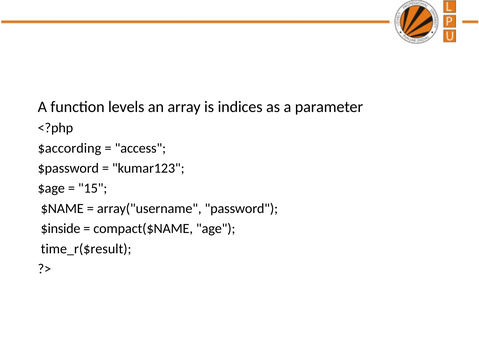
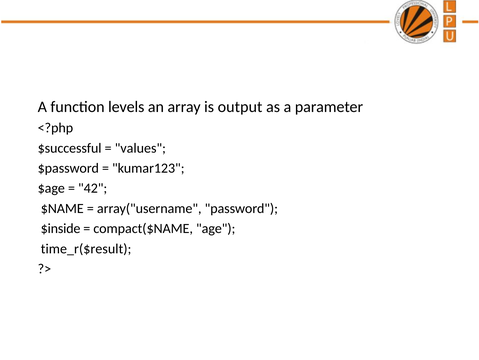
indices: indices -> output
$according: $according -> $successful
access: access -> values
15: 15 -> 42
